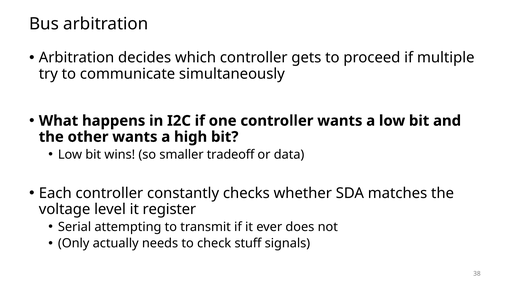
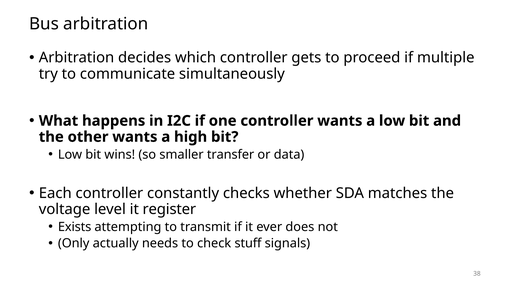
tradeoff: tradeoff -> transfer
Serial: Serial -> Exists
